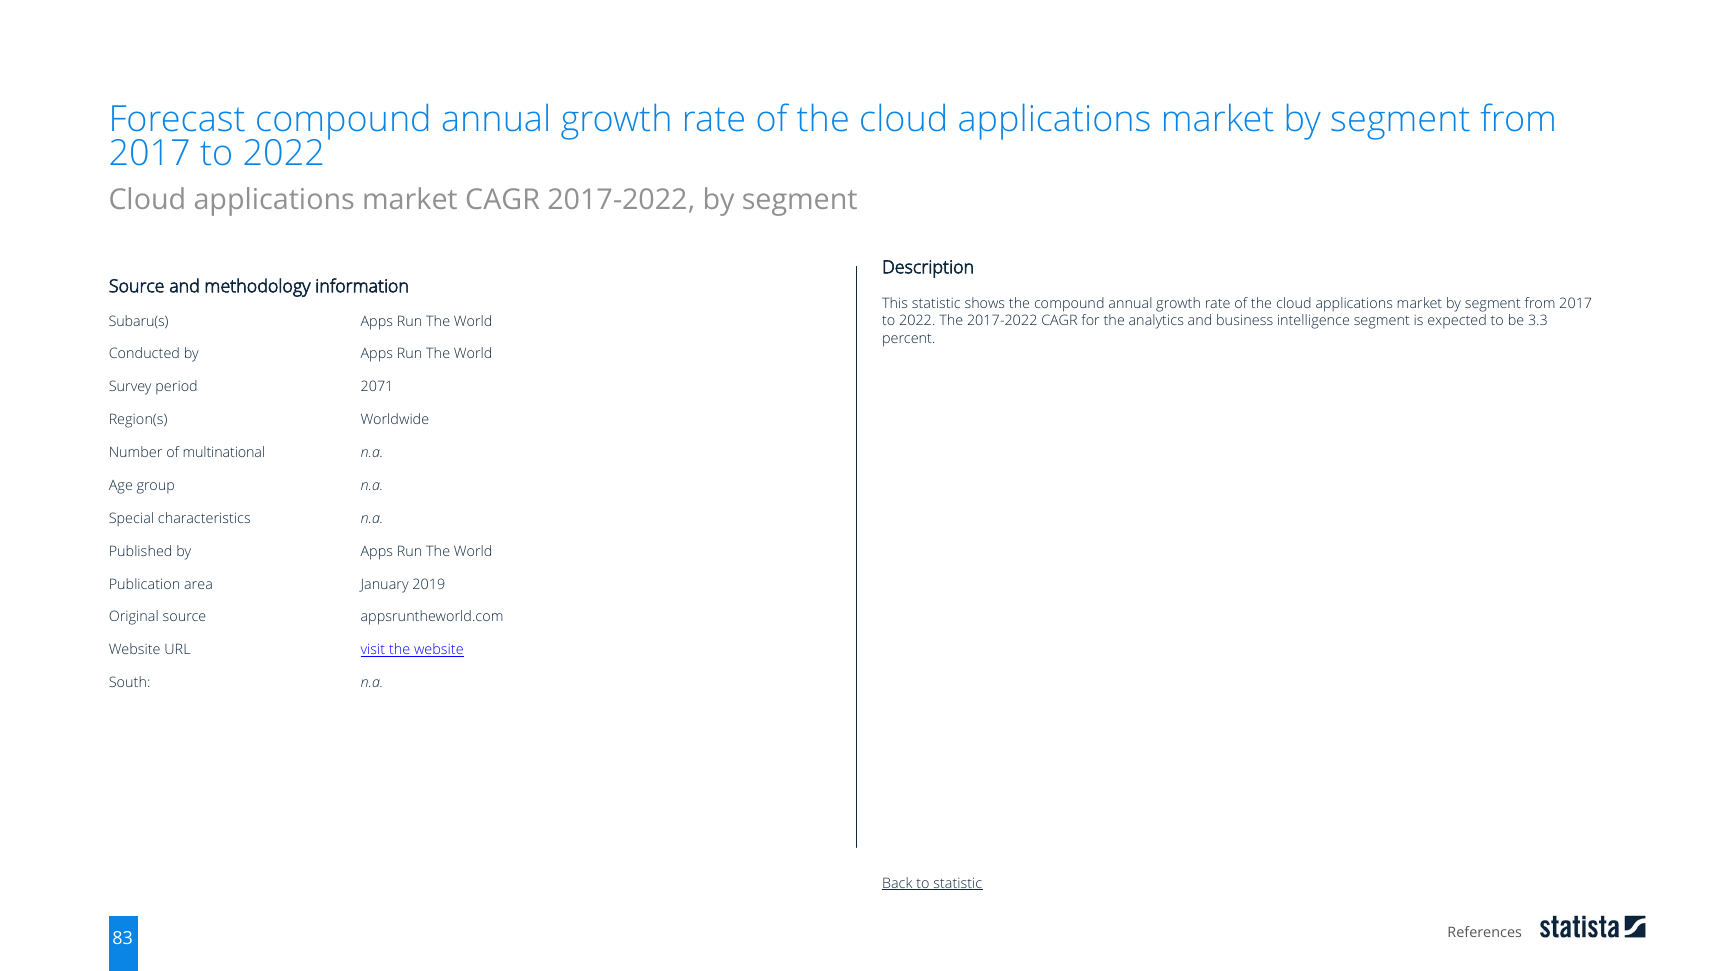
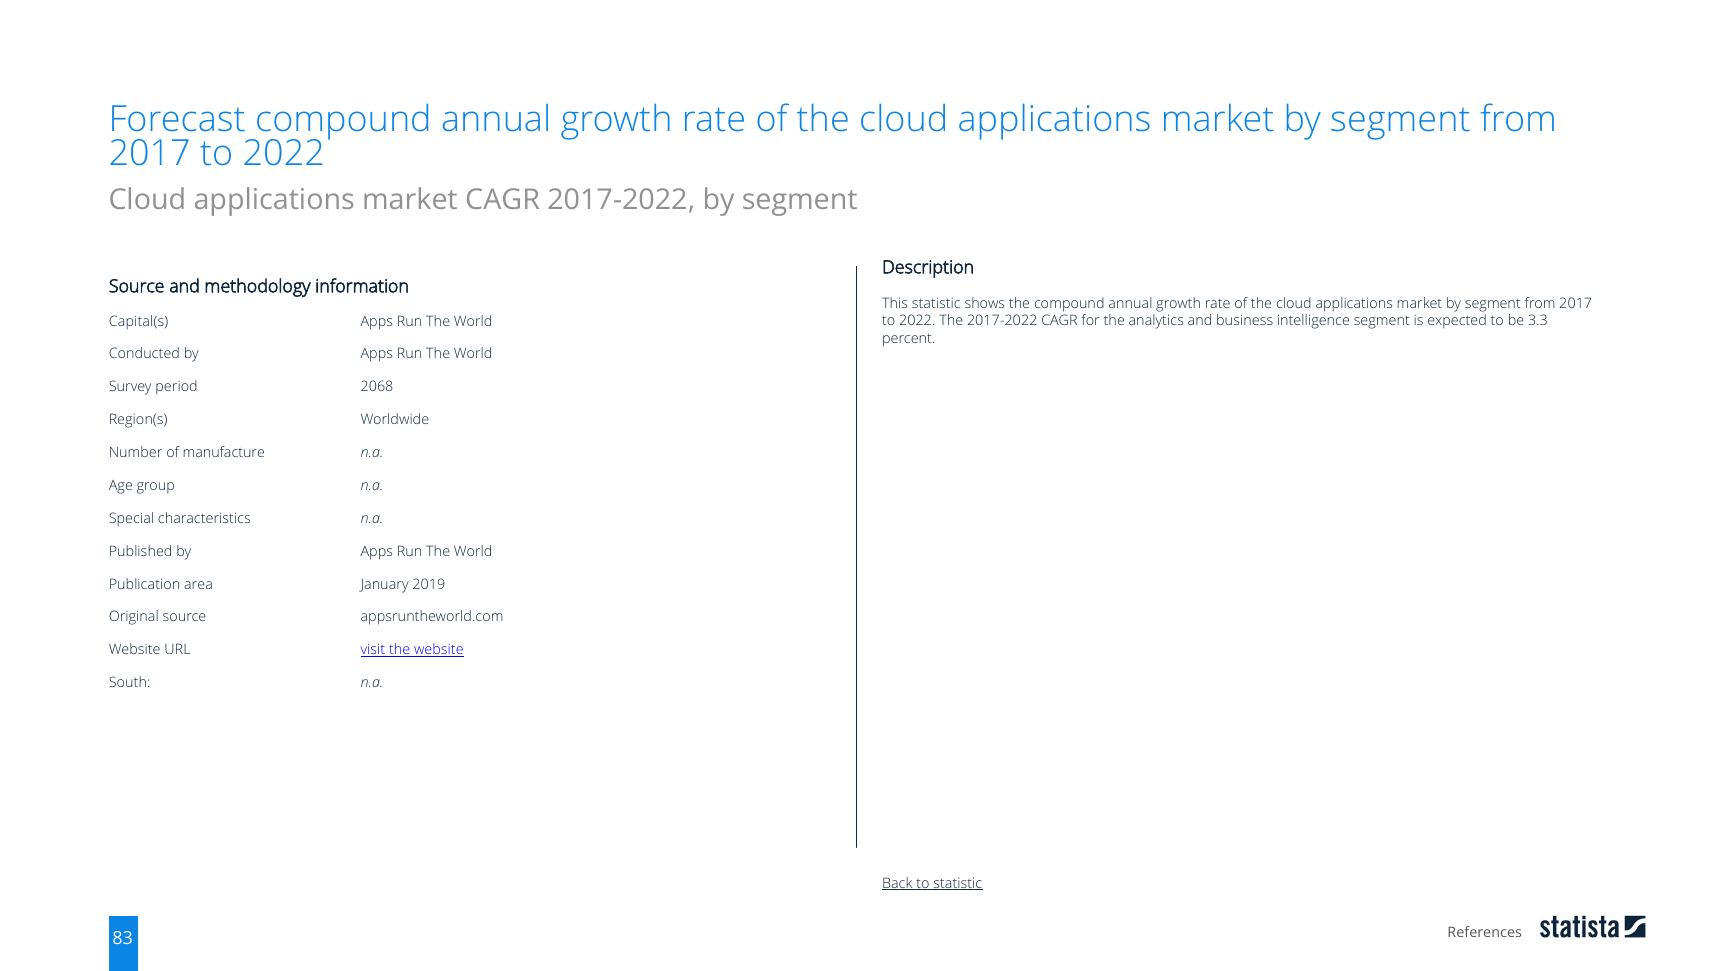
Subaru(s: Subaru(s -> Capital(s
2071: 2071 -> 2068
multinational: multinational -> manufacture
